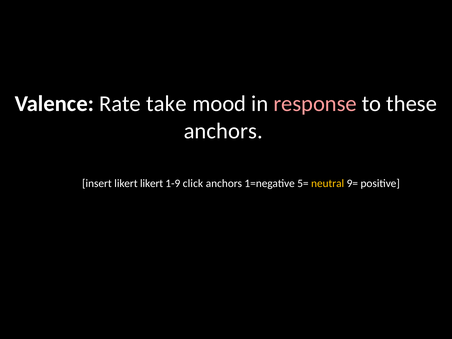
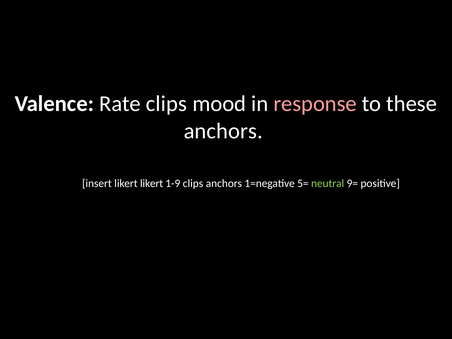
Rate take: take -> clips
1-9 click: click -> clips
neutral colour: yellow -> light green
